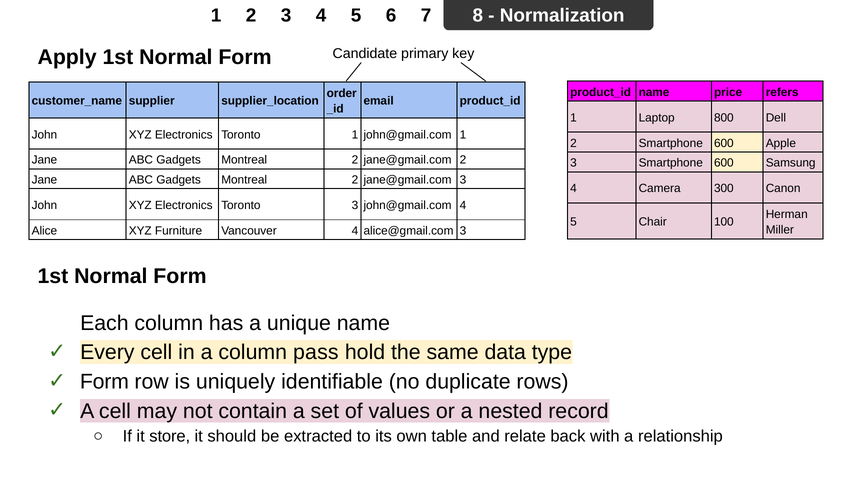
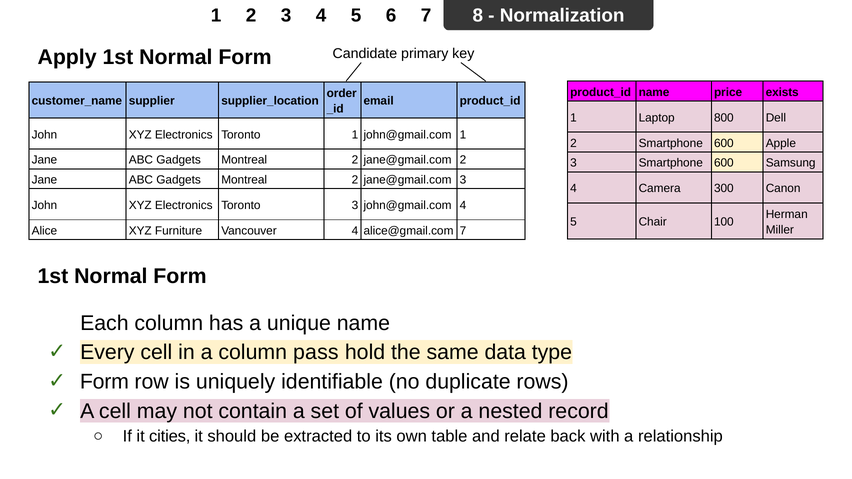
refers: refers -> exists
alice@gmail.com 3: 3 -> 7
store: store -> cities
